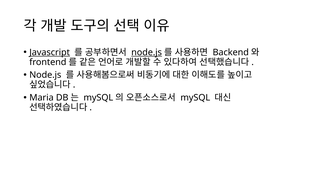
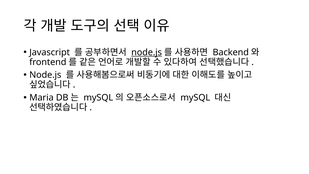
Javascript underline: present -> none
